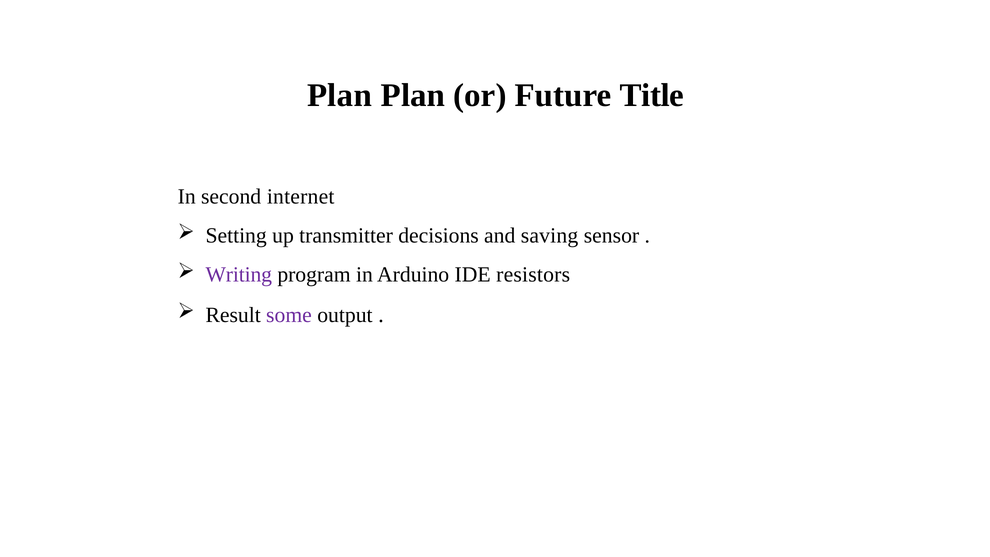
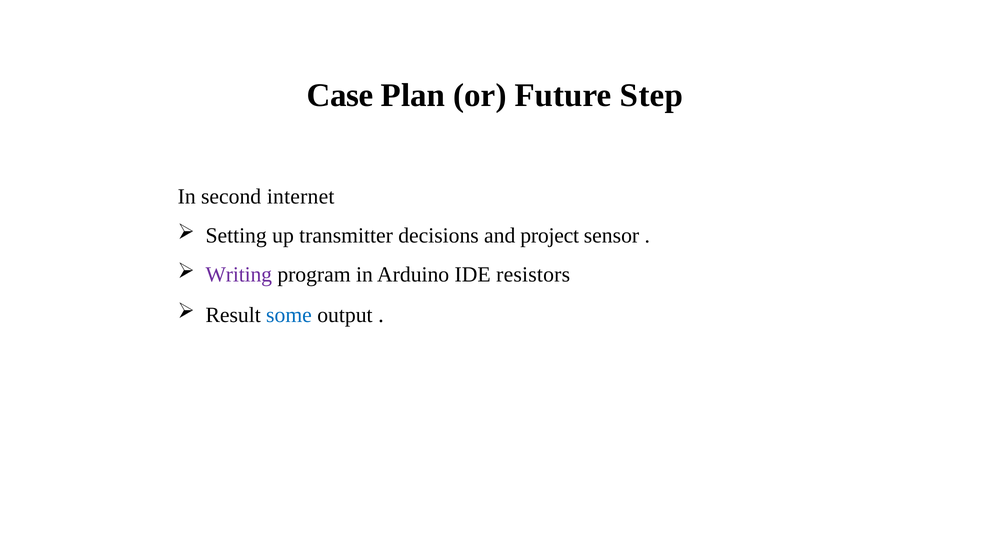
Plan at (340, 96): Plan -> Case
Title: Title -> Step
saving: saving -> project
some colour: purple -> blue
